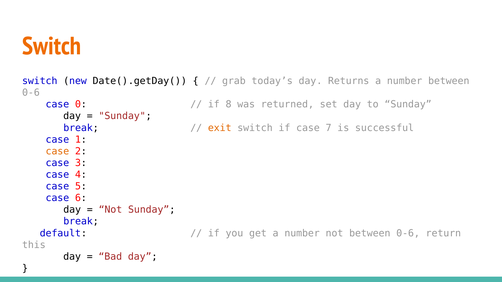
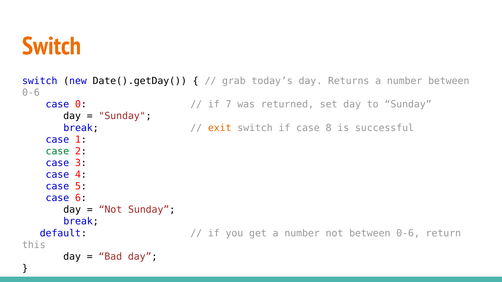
8: 8 -> 7
7: 7 -> 8
case at (57, 151) colour: orange -> green
